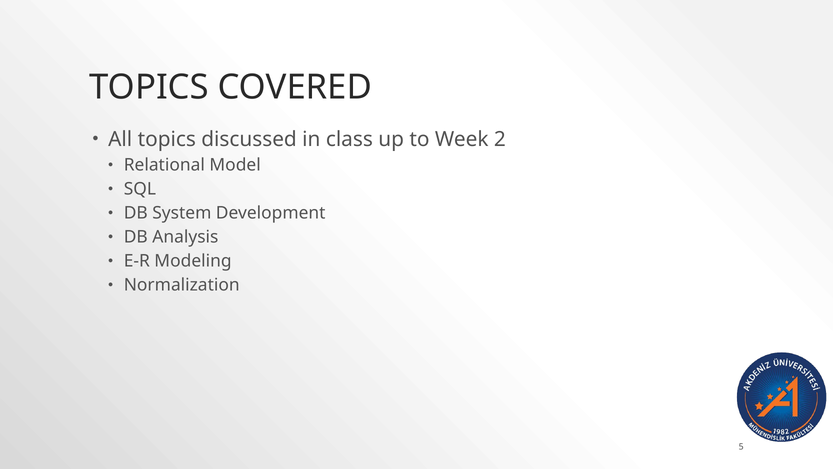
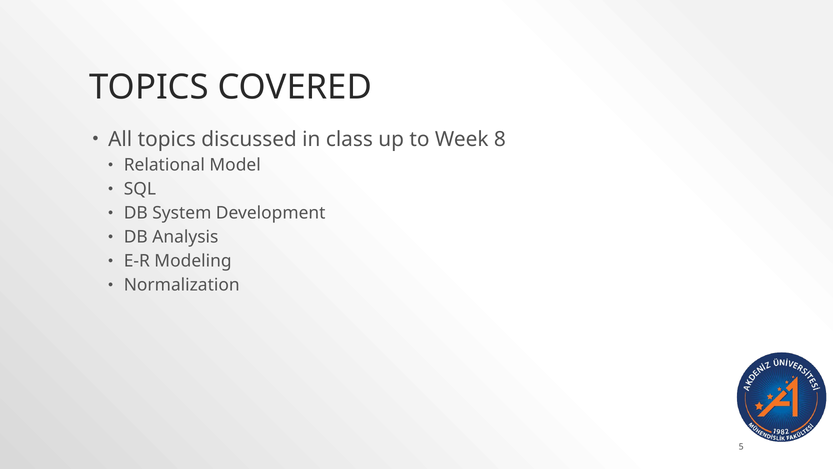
2: 2 -> 8
